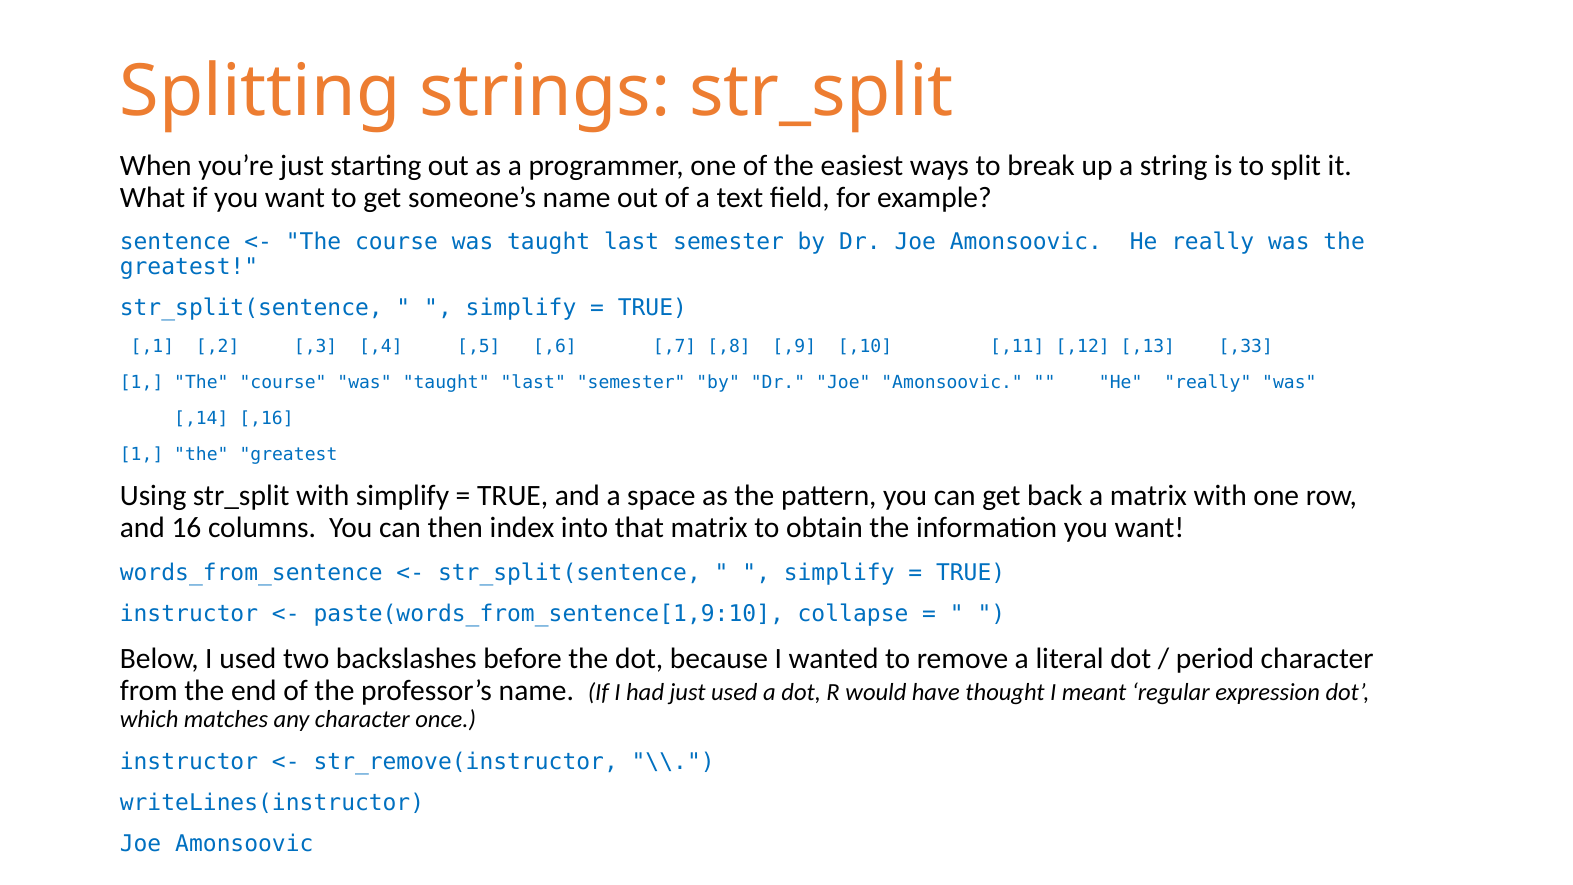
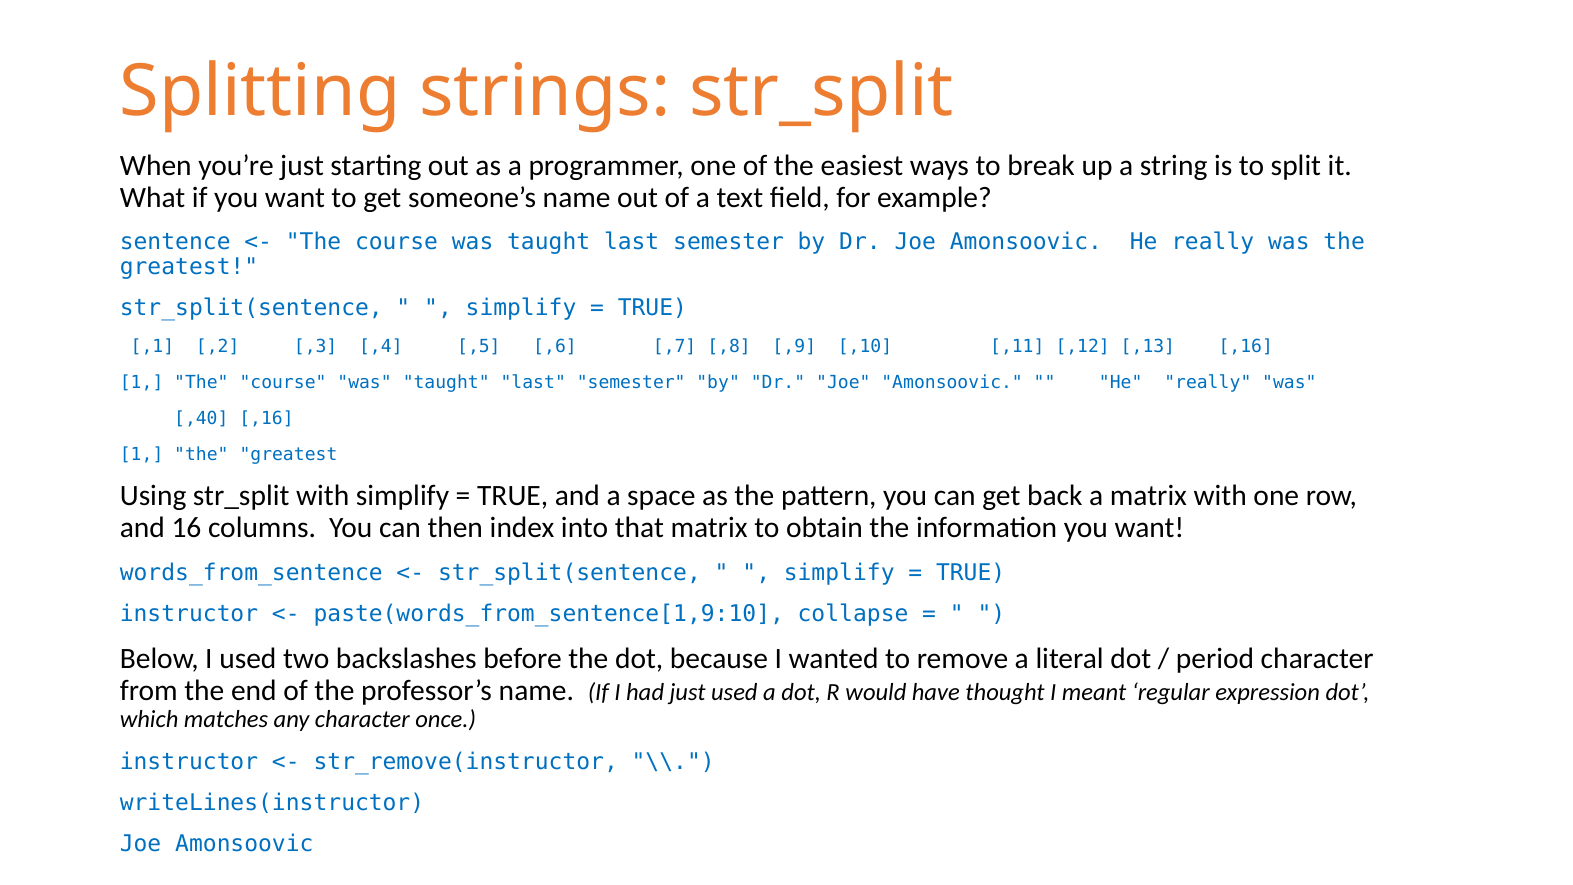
,13 ,33: ,33 -> ,16
,14: ,14 -> ,40
